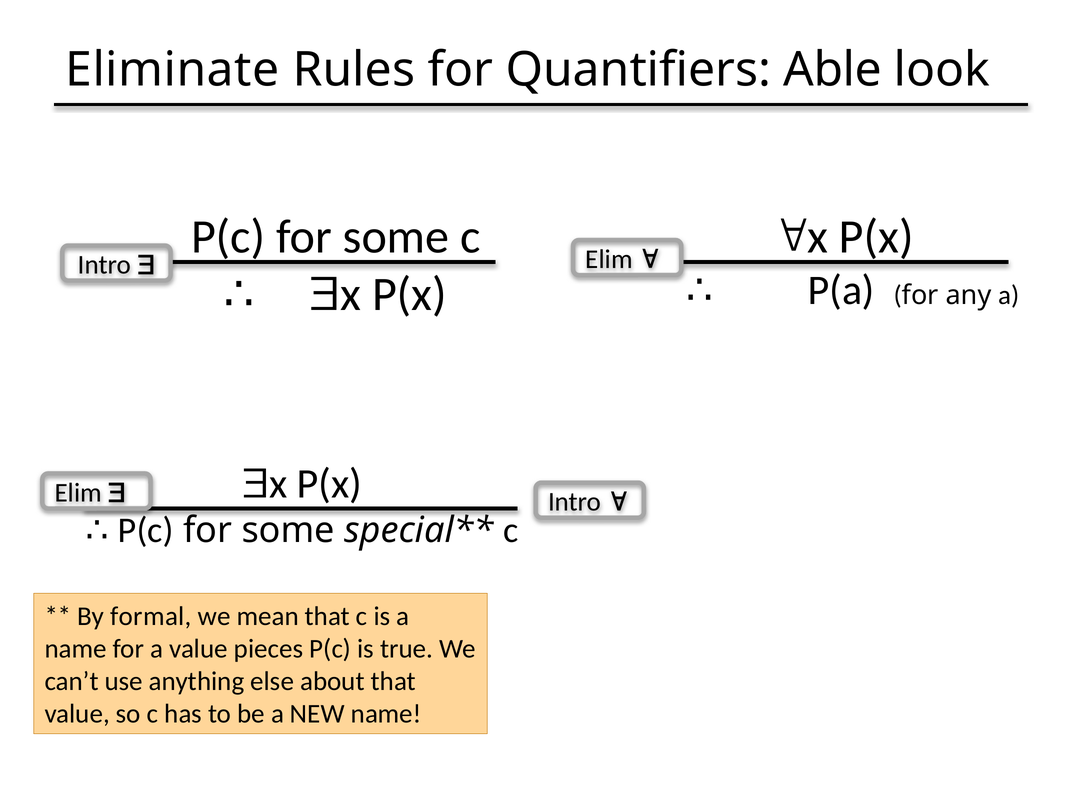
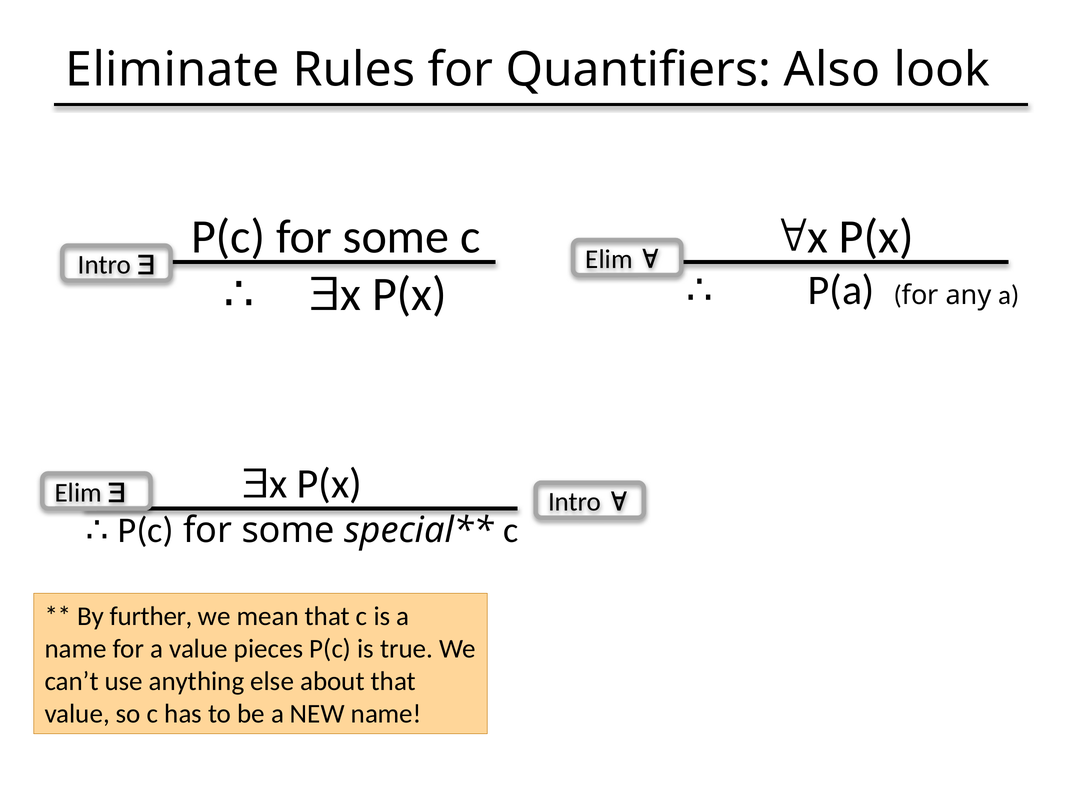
Able: Able -> Also
formal: formal -> further
